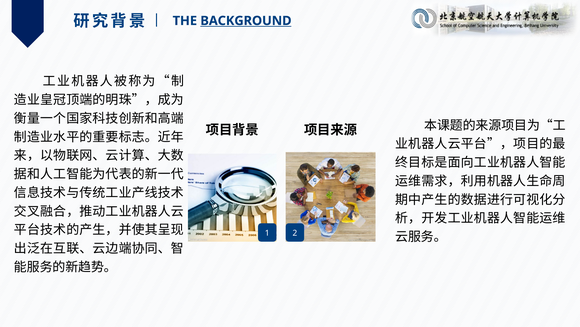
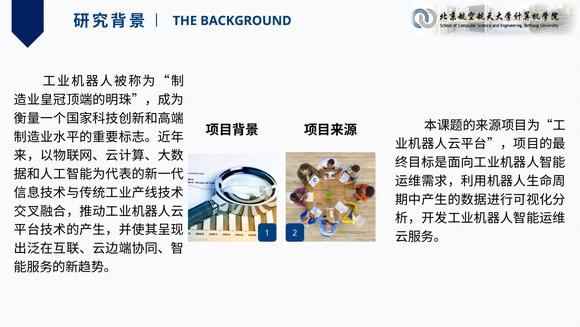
BACKGROUND underline: present -> none
